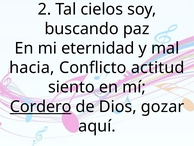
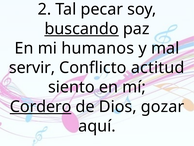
cielos: cielos -> pecar
buscando underline: none -> present
eternidad: eternidad -> humanos
hacia: hacia -> servir
